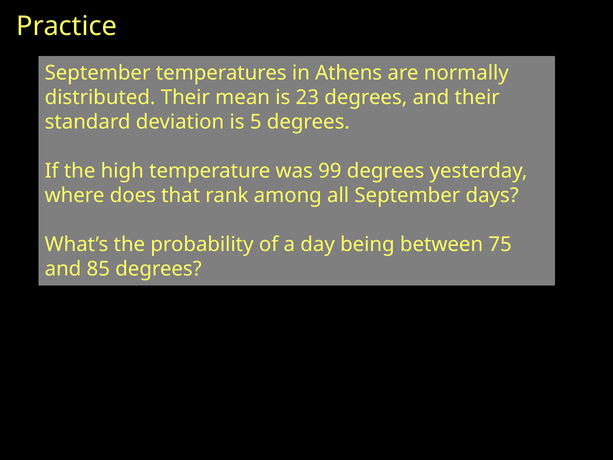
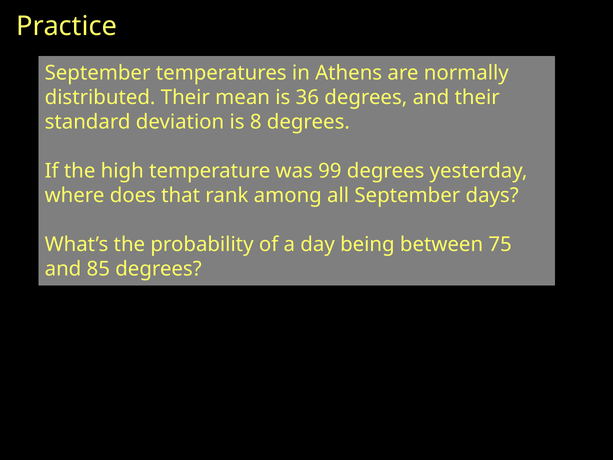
23: 23 -> 36
5: 5 -> 8
